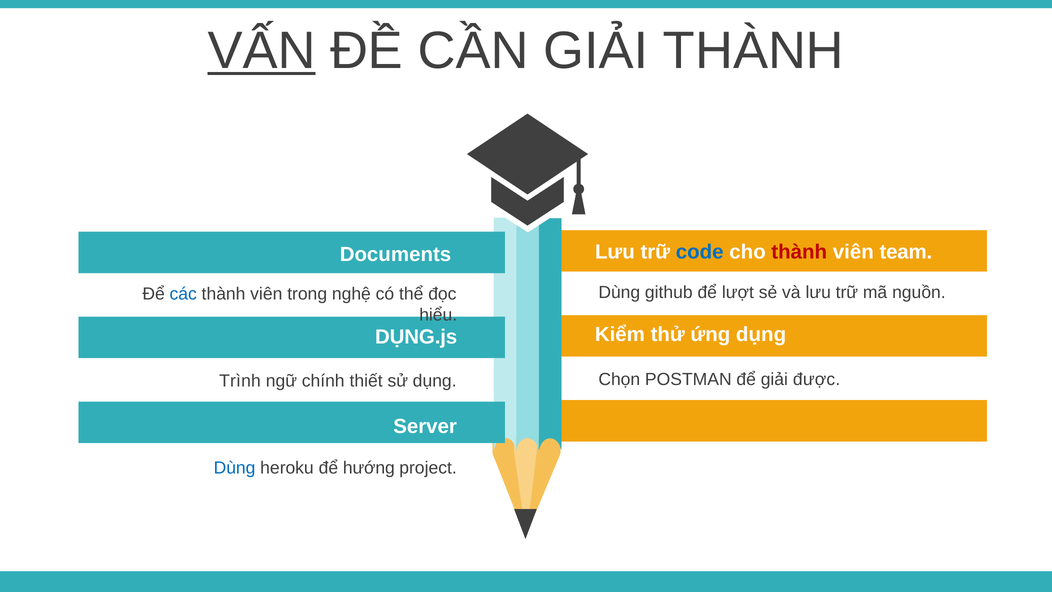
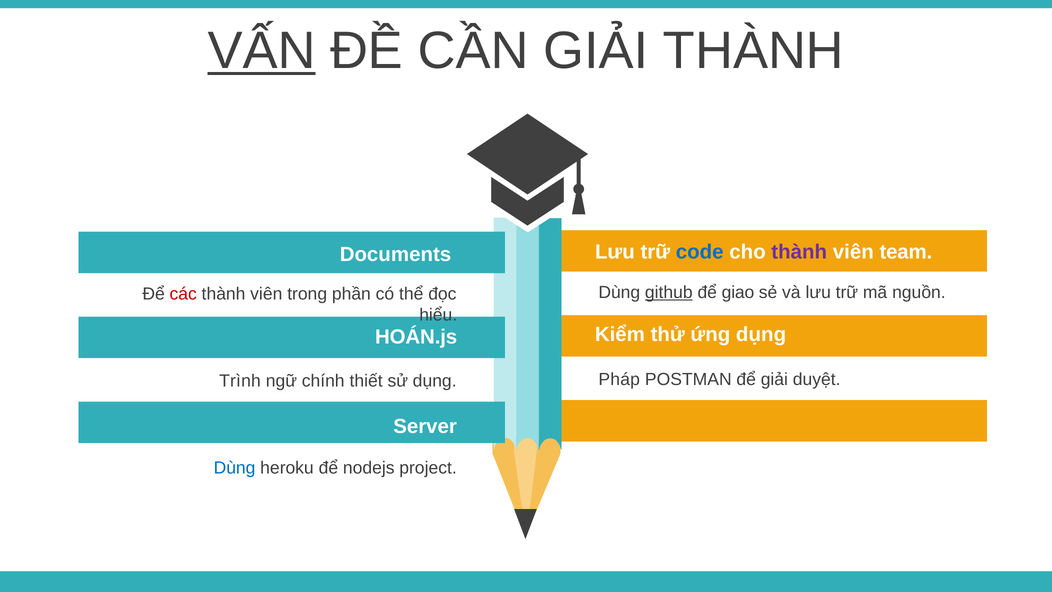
thành at (799, 252) colour: red -> purple
github underline: none -> present
lượt: lượt -> giao
các colour: blue -> red
nghệ: nghệ -> phần
DỤNG.js: DỤNG.js -> HOÁN.js
Chọn: Chọn -> Pháp
được: được -> duyệt
hướng: hướng -> nodejs
